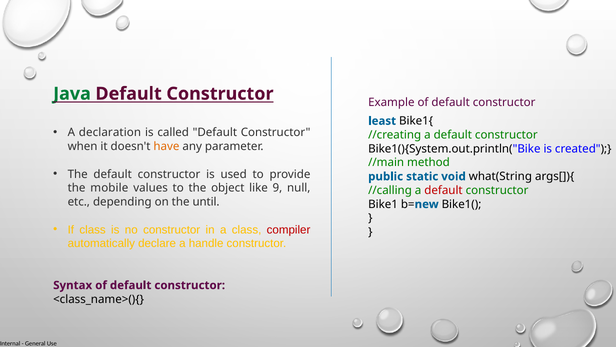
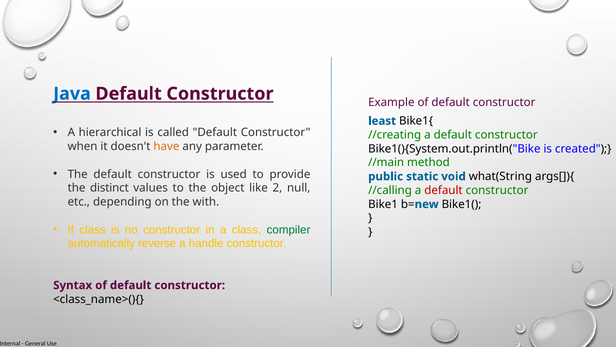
Java colour: green -> blue
declaration: declaration -> hierarchical
mobile: mobile -> distinct
9: 9 -> 2
until: until -> with
compiler colour: red -> green
declare: declare -> reverse
